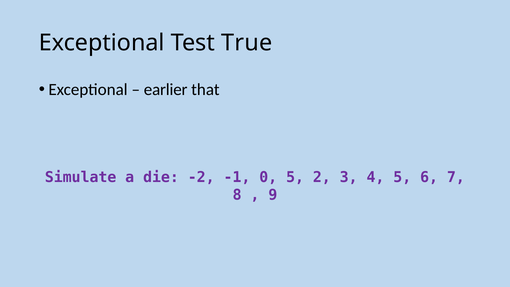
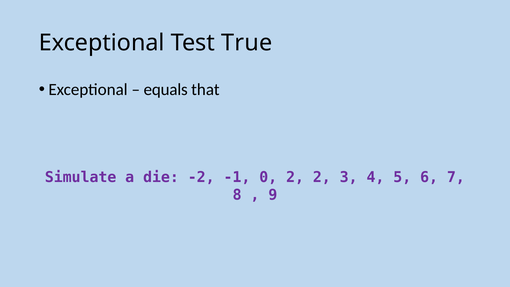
earlier: earlier -> equals
0 5: 5 -> 2
